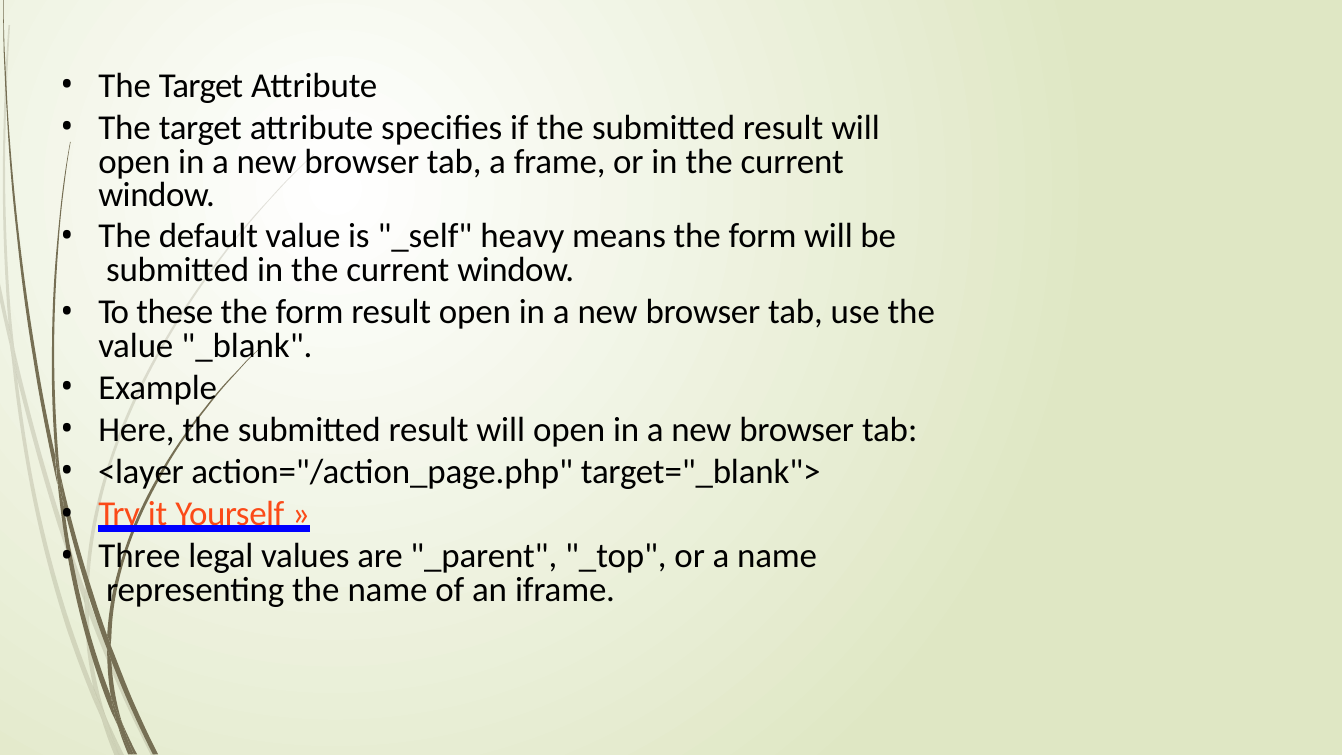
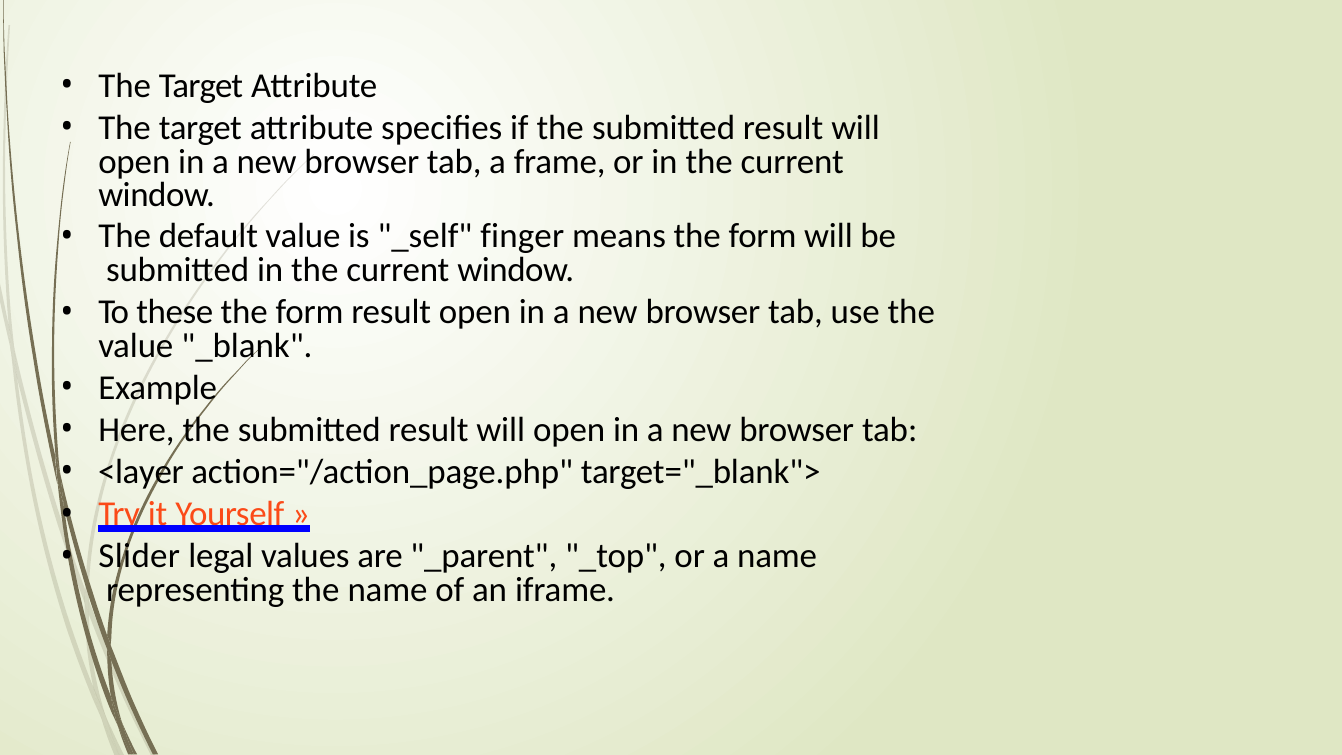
heavy: heavy -> finger
Three: Three -> Slider
